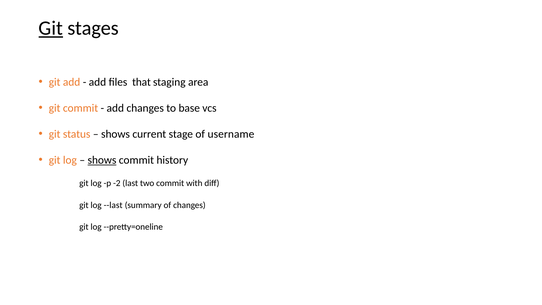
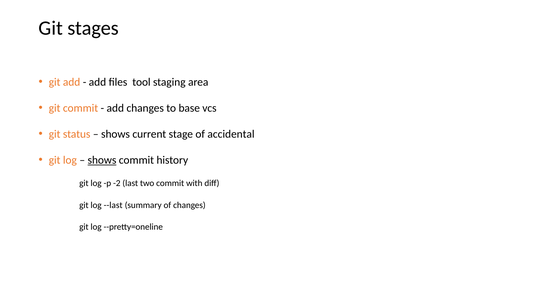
Git at (51, 28) underline: present -> none
that: that -> tool
username: username -> accidental
